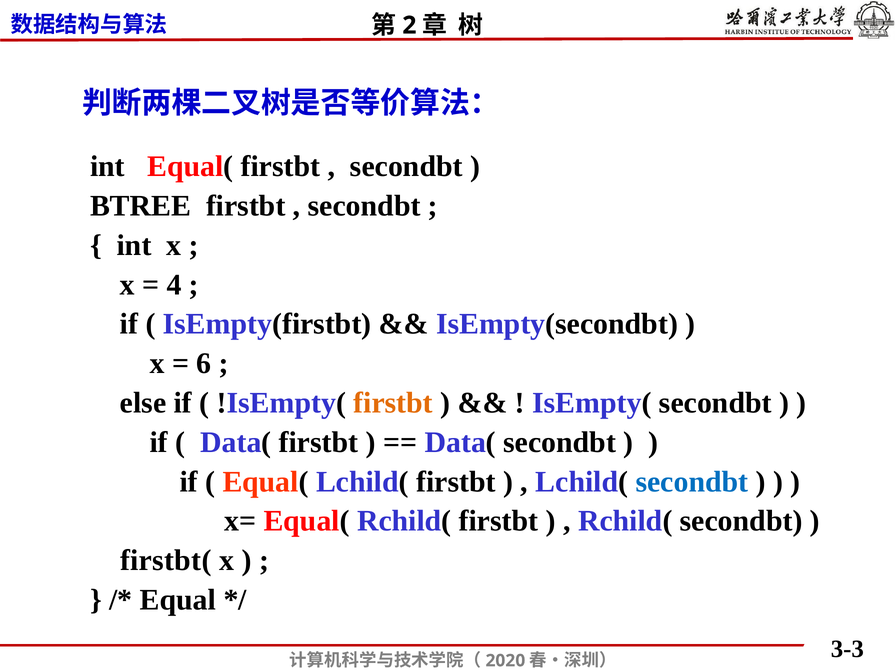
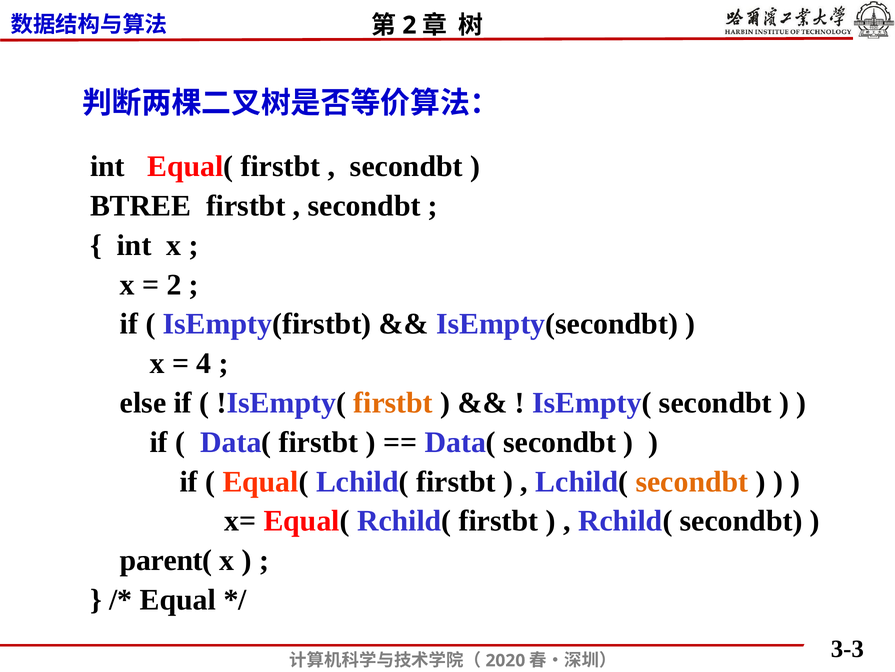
4 at (174, 284): 4 -> 2
6: 6 -> 4
secondbt at (692, 481) colour: blue -> orange
firstbt(: firstbt( -> parent(
